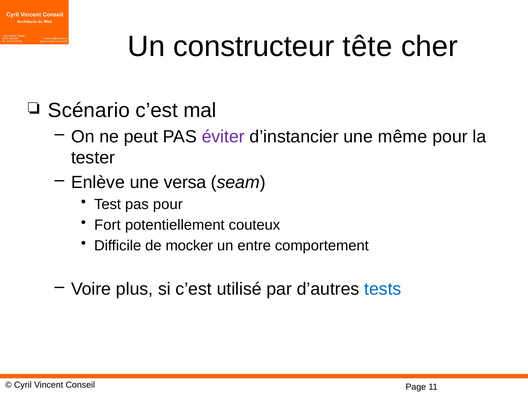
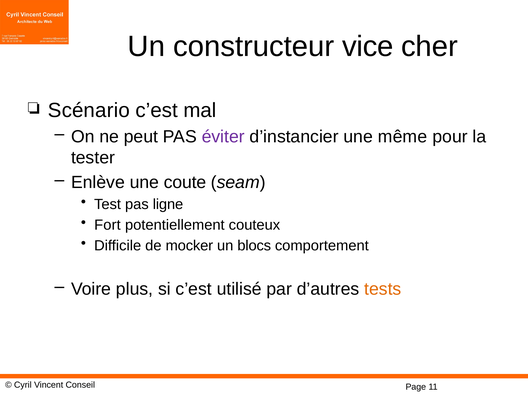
tête: tête -> vice
versa: versa -> coute
pas pour: pour -> ligne
entre: entre -> blocs
tests colour: blue -> orange
